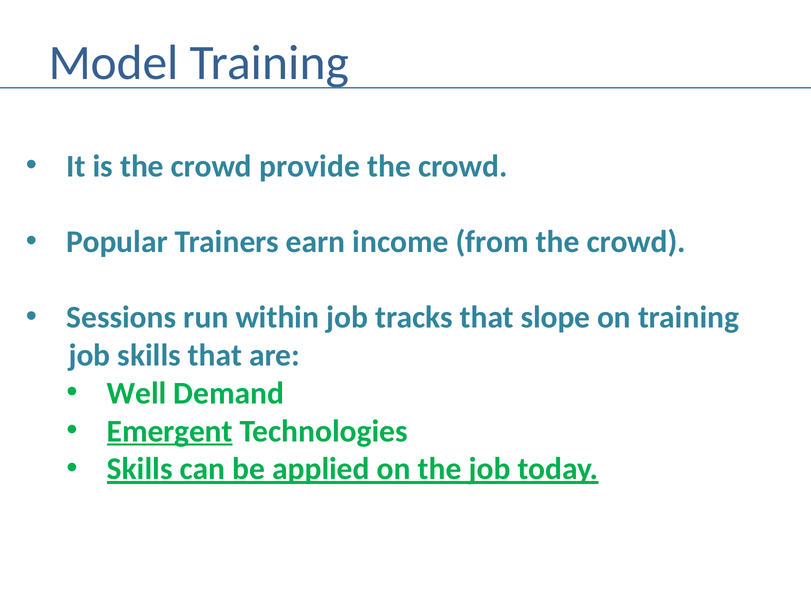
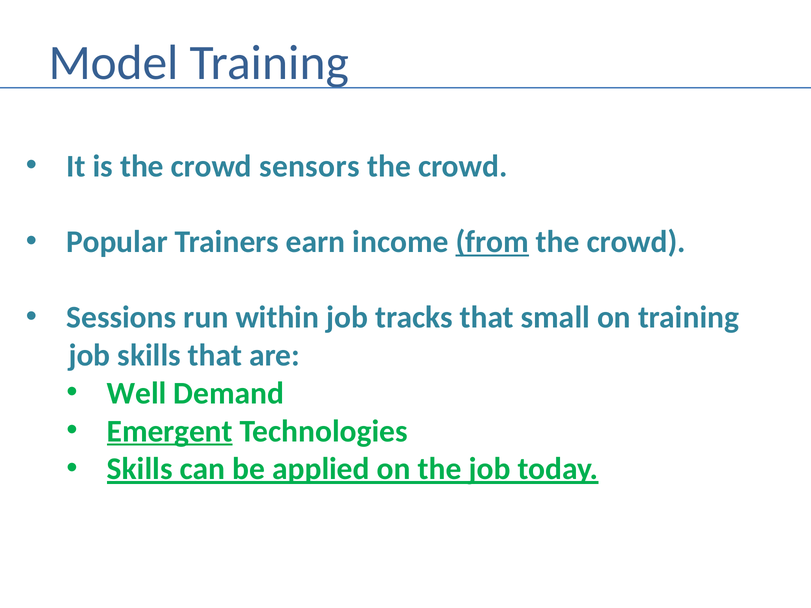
provide: provide -> sensors
from underline: none -> present
slope: slope -> small
